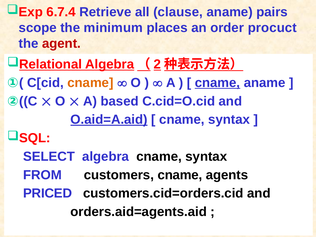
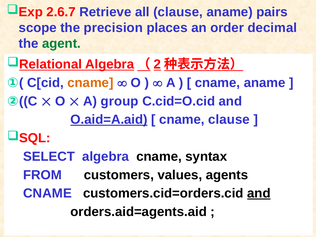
6.7.4: 6.7.4 -> 2.6.7
minimum: minimum -> precision
procuct: procuct -> decimal
agent colour: red -> green
cname at (217, 83) underline: present -> none
based: based -> group
syntax at (229, 120): syntax -> clause
customers cname: cname -> values
PRICED at (48, 193): PRICED -> CNAME
and at (259, 193) underline: none -> present
